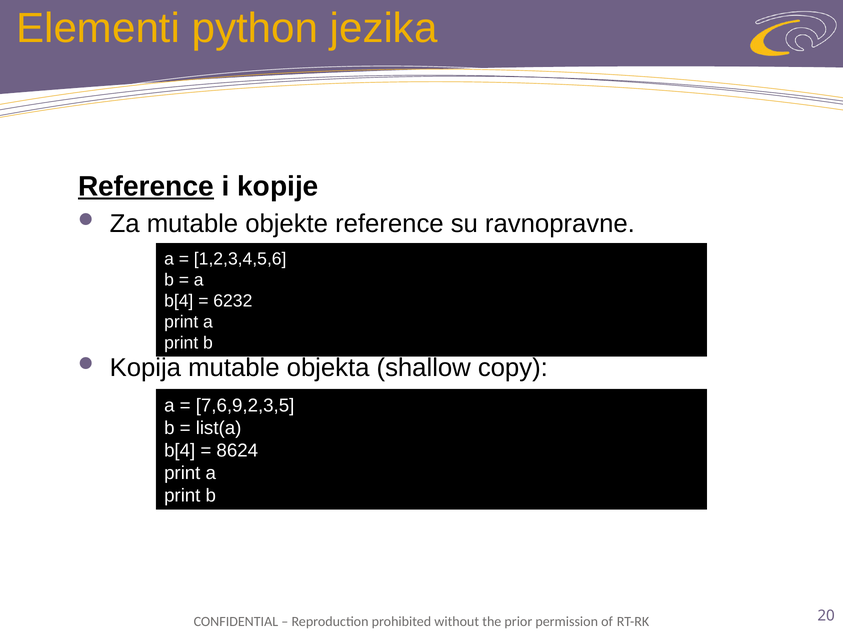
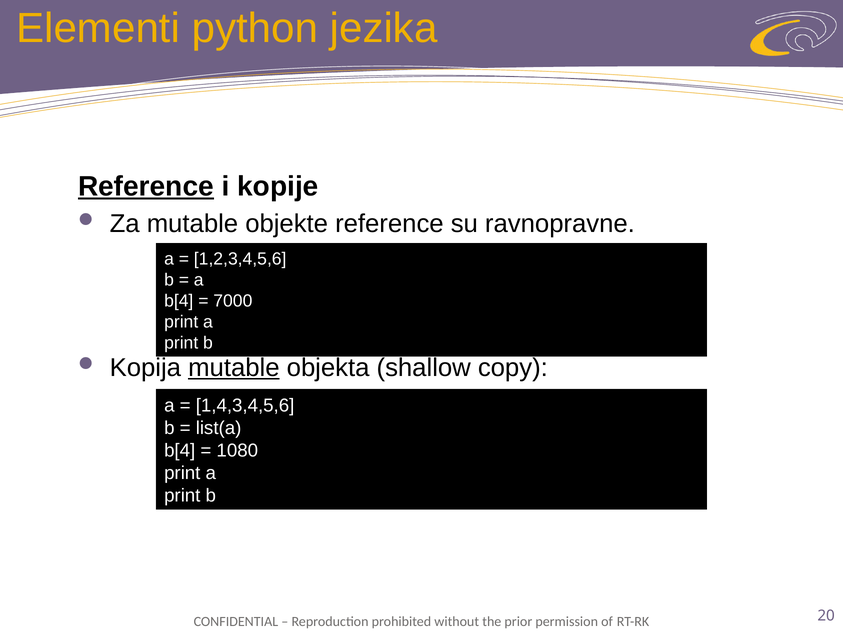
6232: 6232 -> 7000
mutable at (234, 368) underline: none -> present
7,6,9,2,3,5: 7,6,9,2,3,5 -> 1,4,3,4,5,6
8624: 8624 -> 1080
